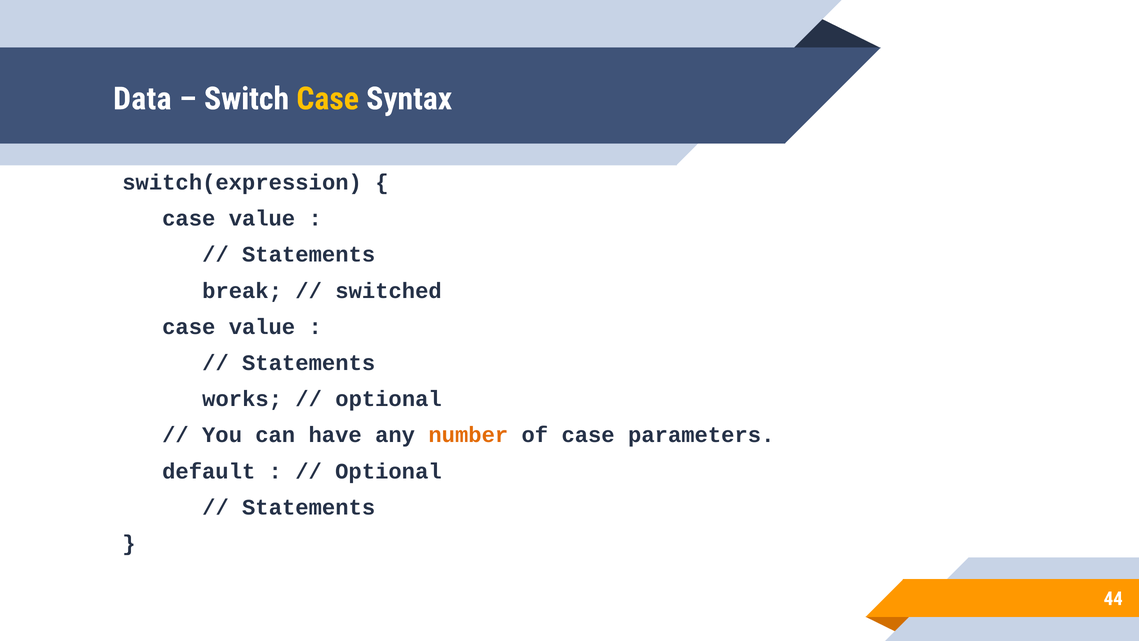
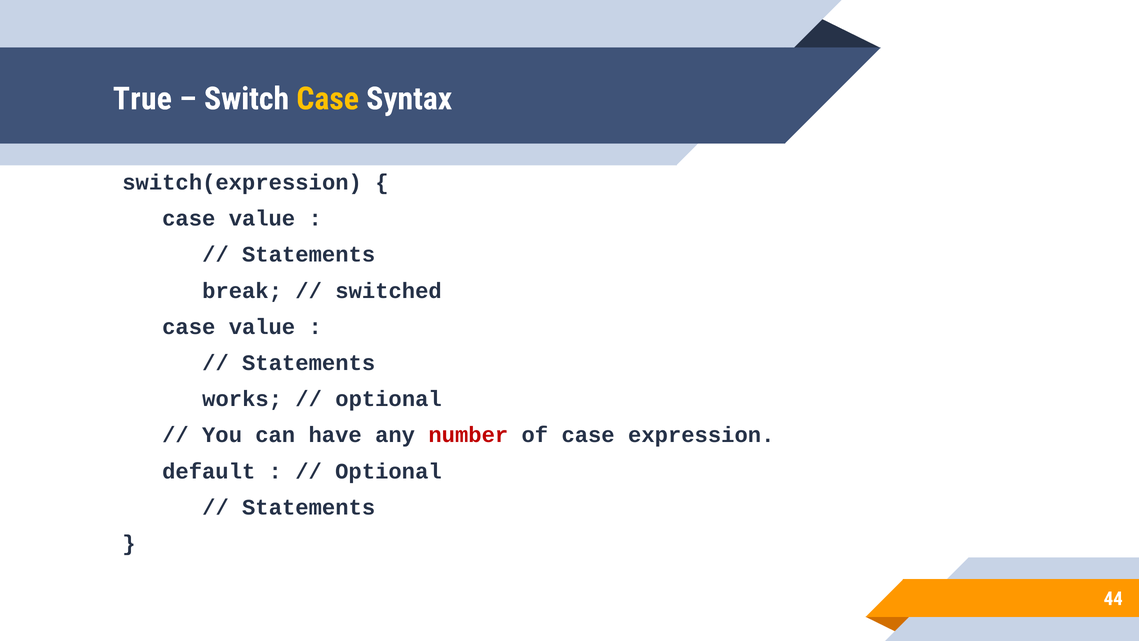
Data: Data -> True
number colour: orange -> red
parameters: parameters -> expression
